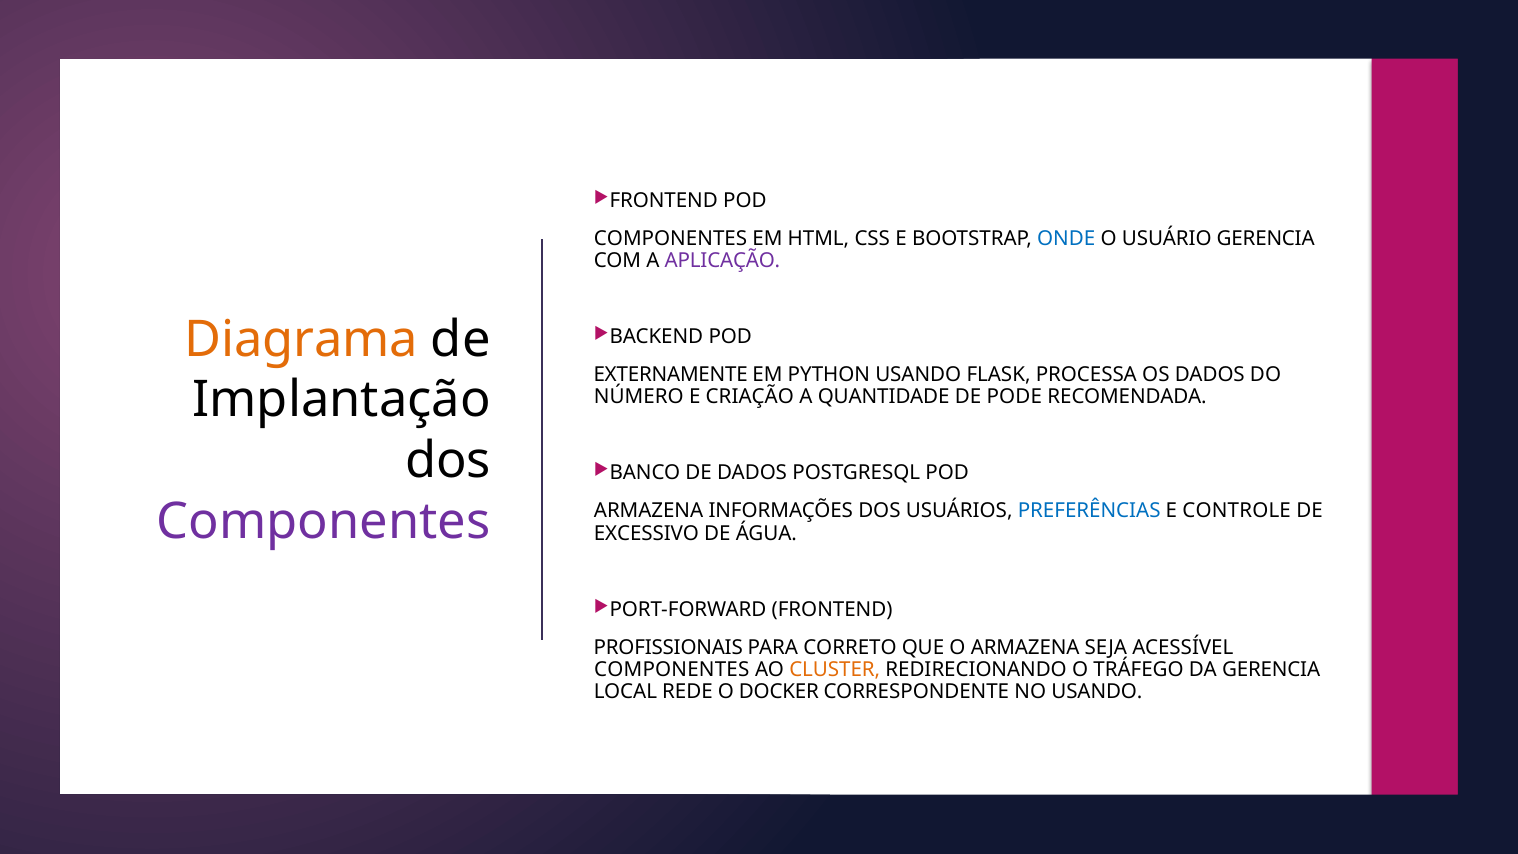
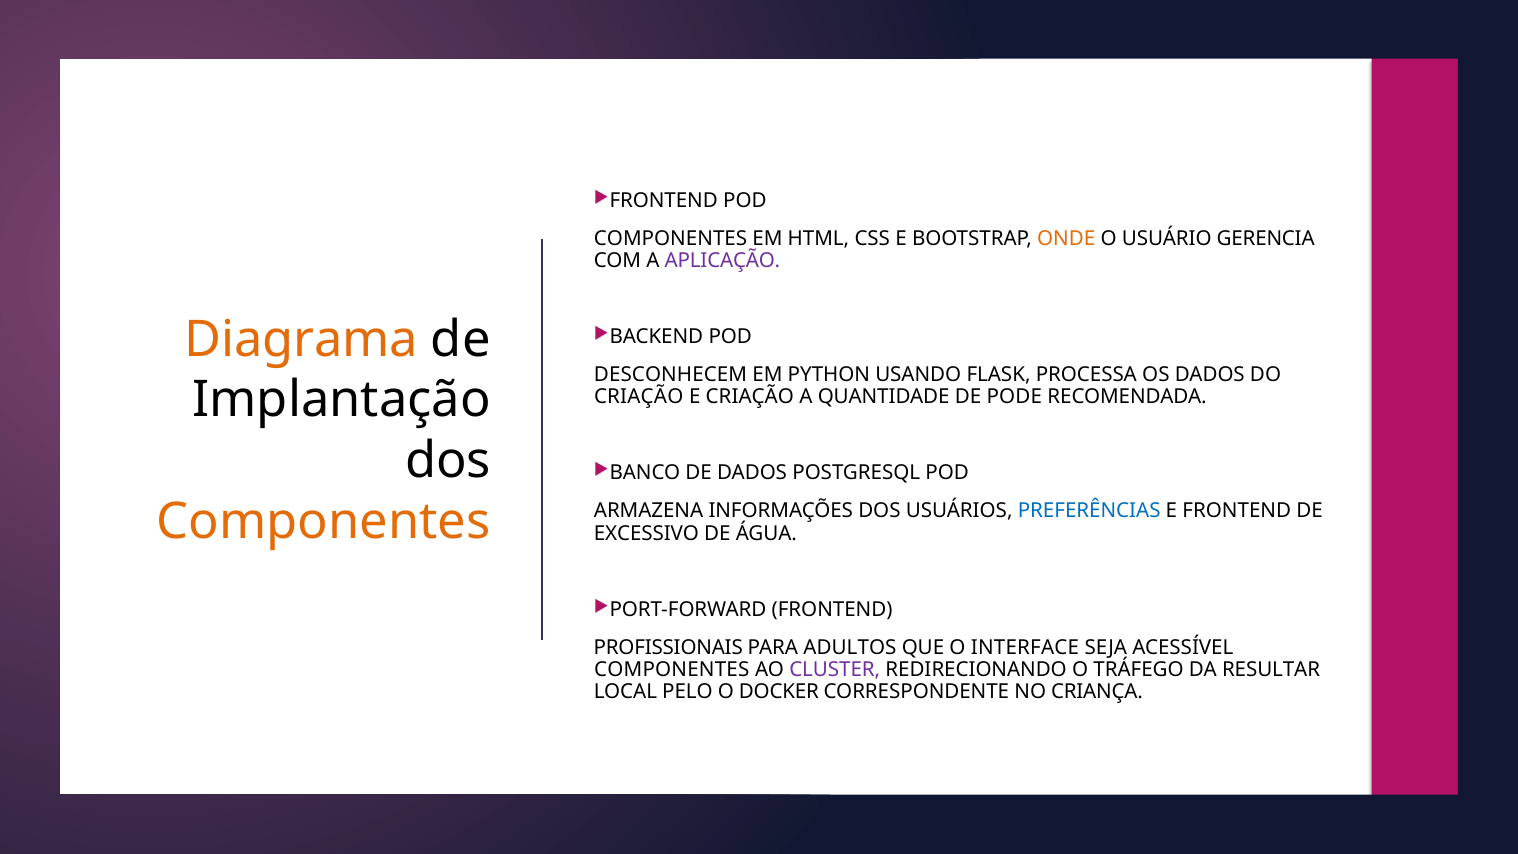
ONDE colour: blue -> orange
EXTERNAMENTE: EXTERNAMENTE -> DESCONHECEM
NÚMERO at (639, 397): NÚMERO -> CRIAÇÃO
E CONTROLE: CONTROLE -> FRONTEND
Componentes at (324, 522) colour: purple -> orange
CORRETO: CORRETO -> ADULTOS
O ARMAZENA: ARMAZENA -> INTERFACE
CLUSTER colour: orange -> purple
DA GERENCIA: GERENCIA -> RESULTAR
REDE: REDE -> PELO
NO USANDO: USANDO -> CRIANÇA
